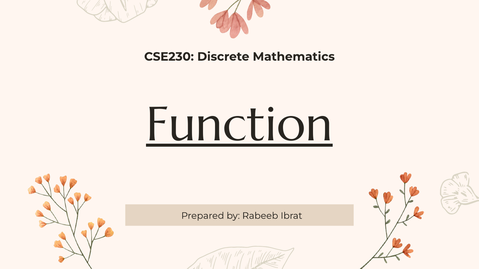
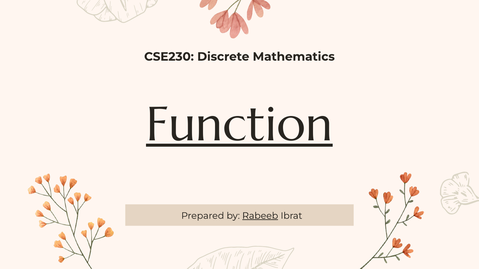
Rabeeb underline: none -> present
